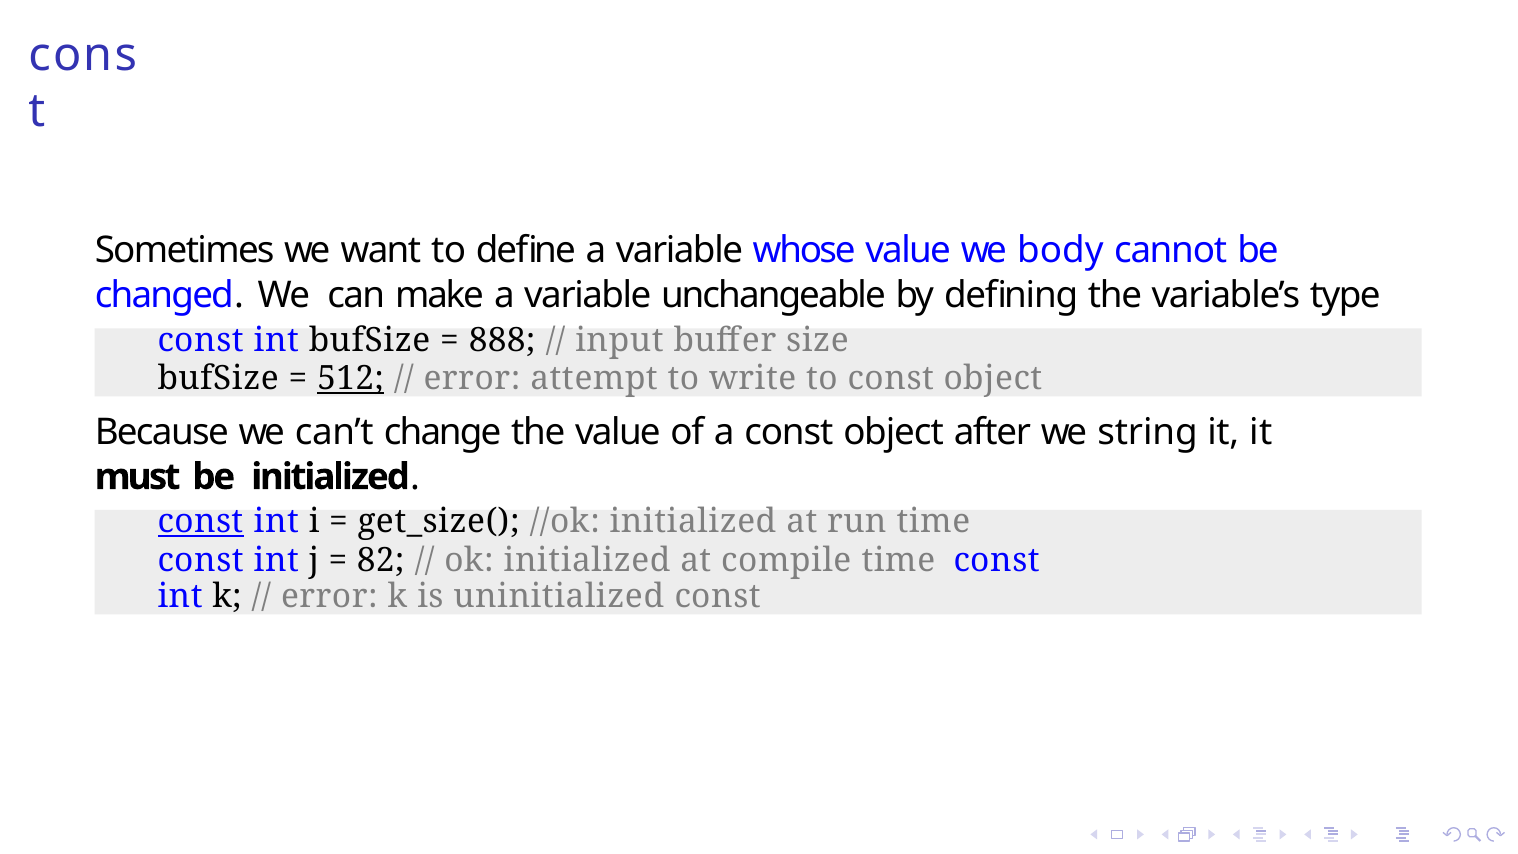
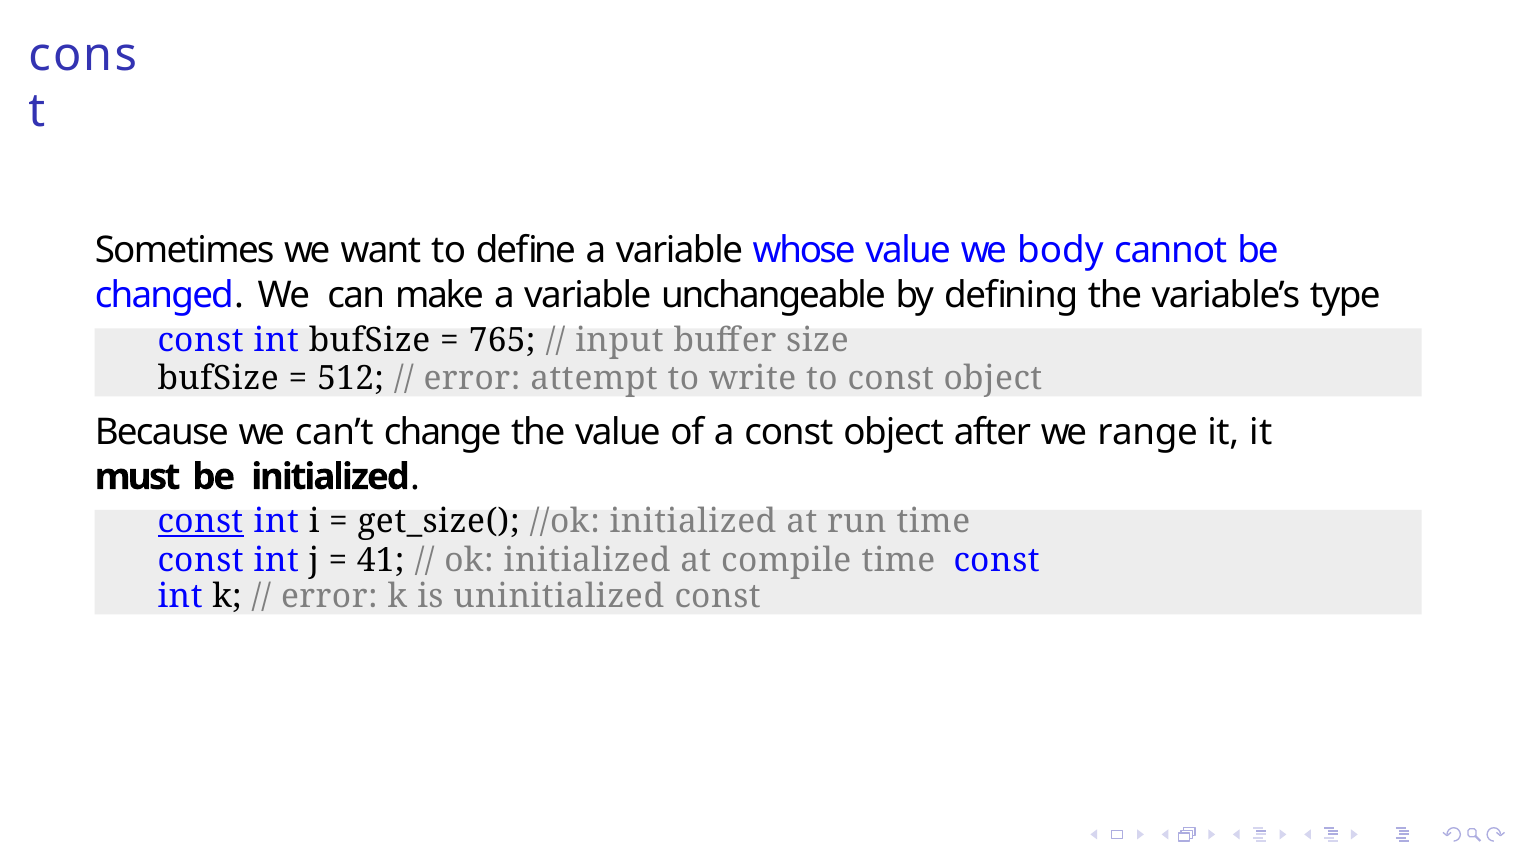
888: 888 -> 765
512 underline: present -> none
string: string -> range
82: 82 -> 41
